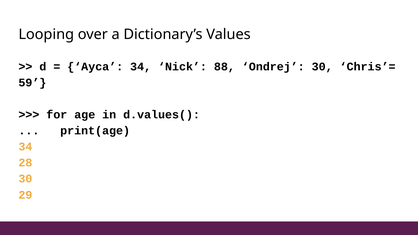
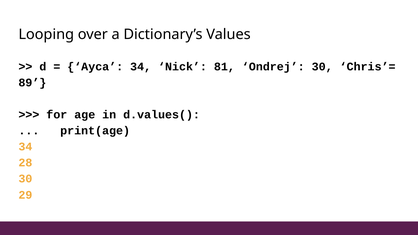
88: 88 -> 81
59: 59 -> 89
